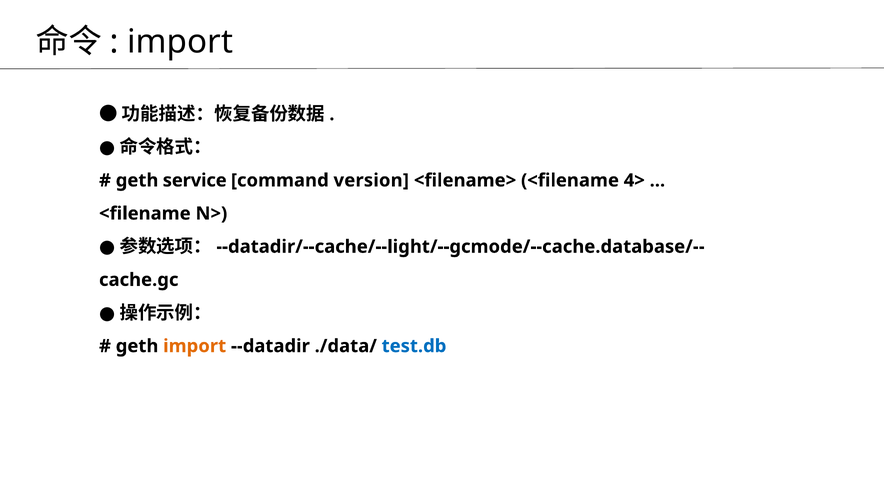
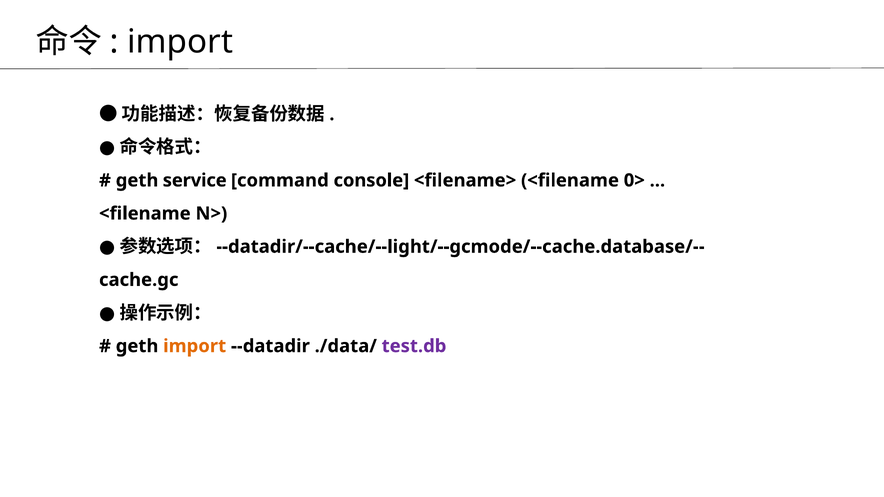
version: version -> console
4>: 4> -> 0>
test.db colour: blue -> purple
